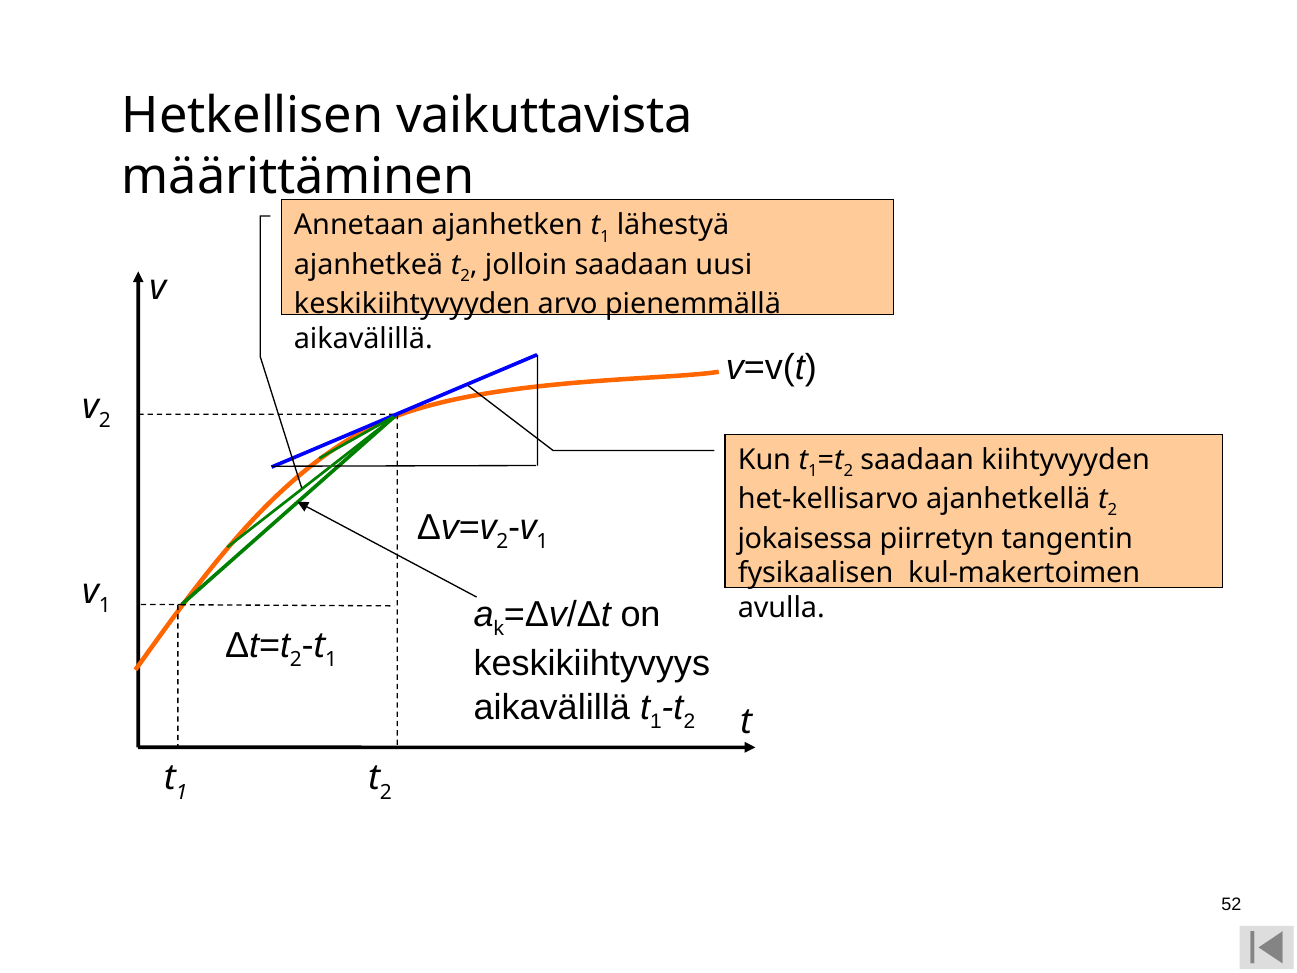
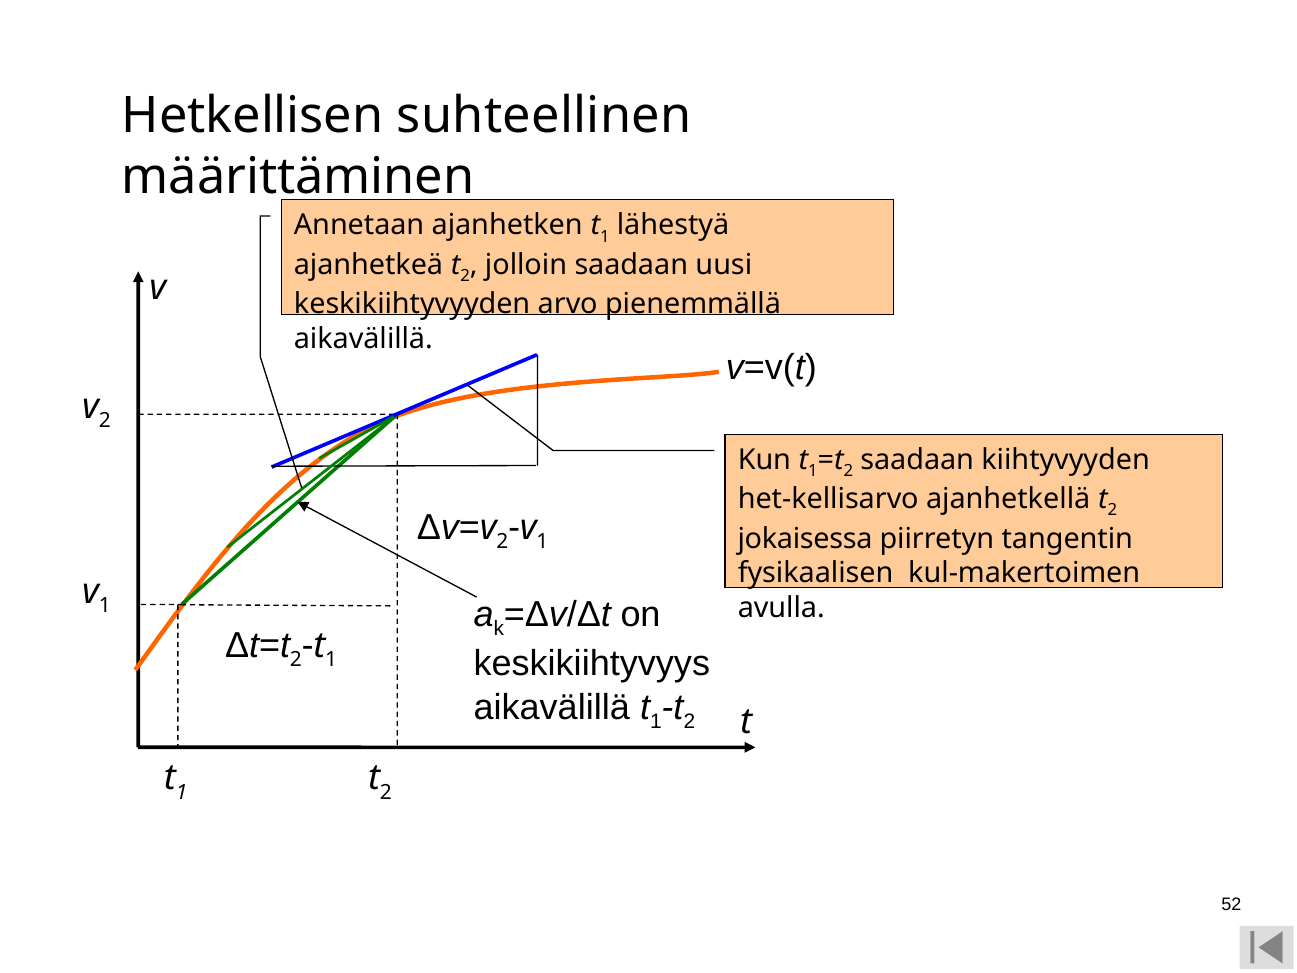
vaikuttavista: vaikuttavista -> suhteellinen
